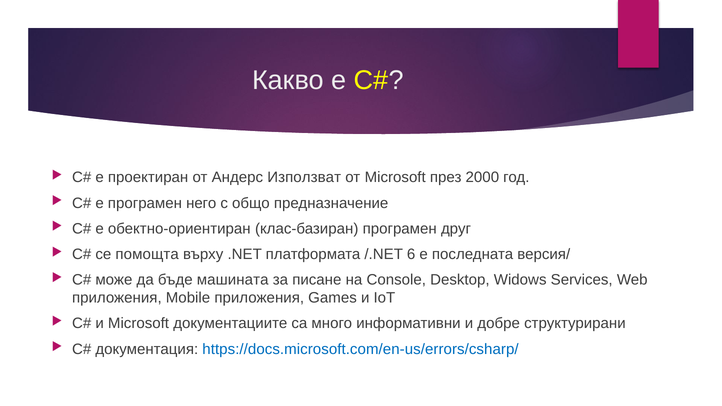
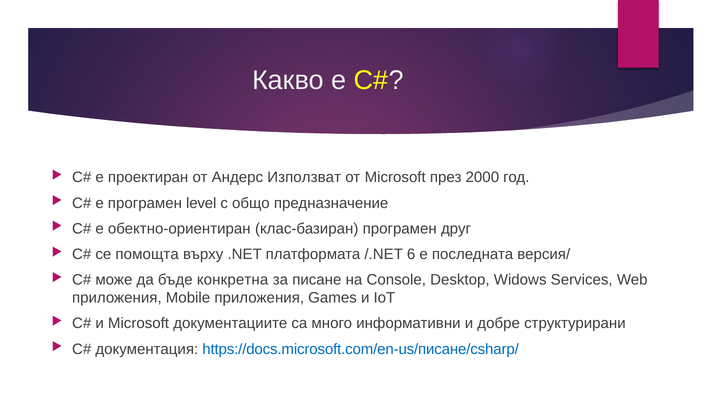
него: него -> level
машината: машината -> конкретна
https://docs.microsoft.com/en-us/errors/csharp/: https://docs.microsoft.com/en-us/errors/csharp/ -> https://docs.microsoft.com/en-us/писане/csharp/
